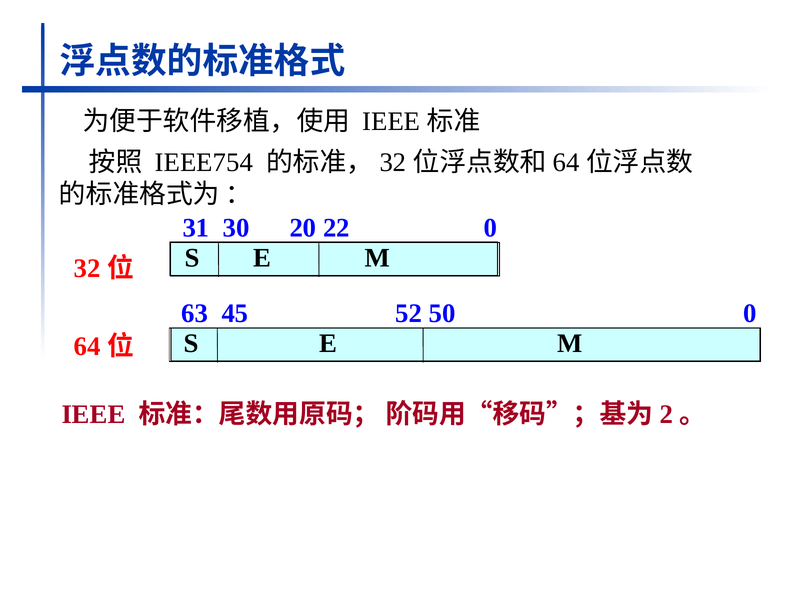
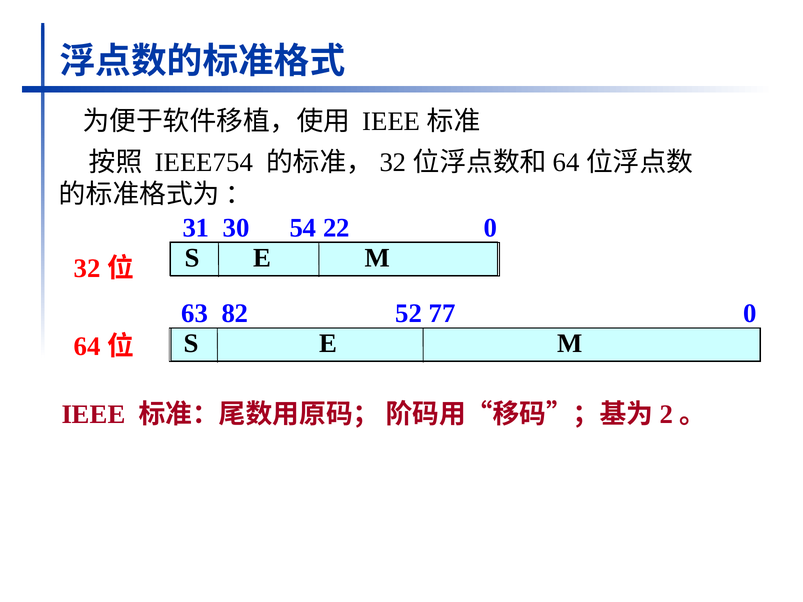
20: 20 -> 54
45: 45 -> 82
50: 50 -> 77
